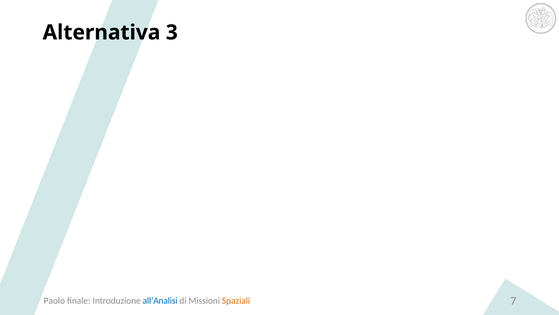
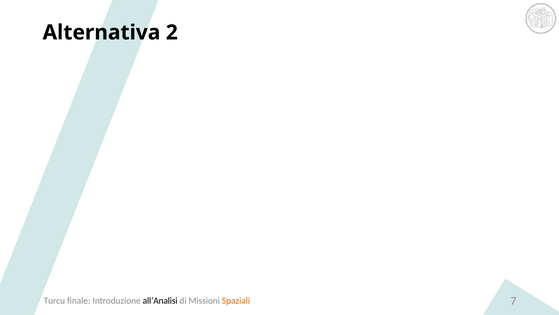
3: 3 -> 2
Paolo: Paolo -> Turcu
all’Analisi colour: blue -> black
